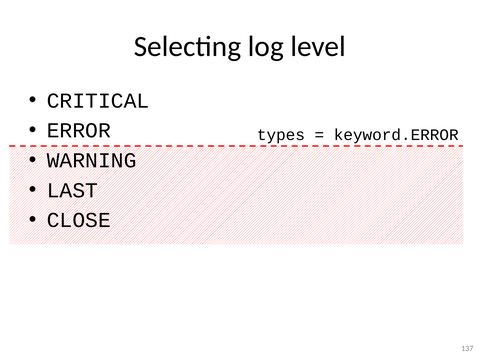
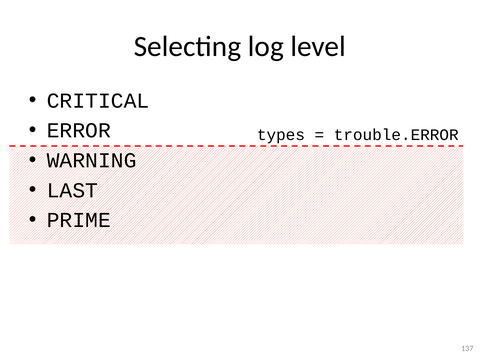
keyword.ERROR: keyword.ERROR -> trouble.ERROR
CLOSE: CLOSE -> PRIME
